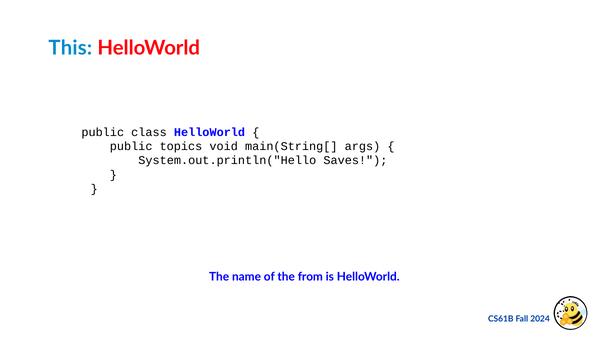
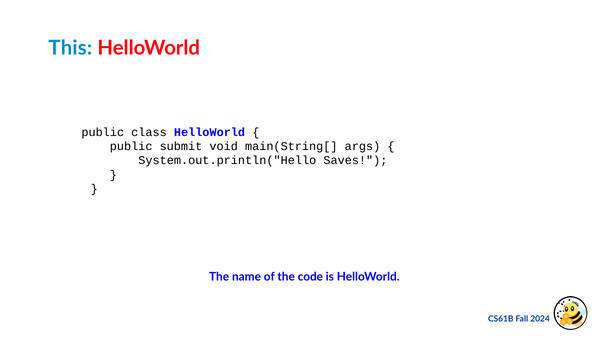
topics: topics -> submit
from: from -> code
